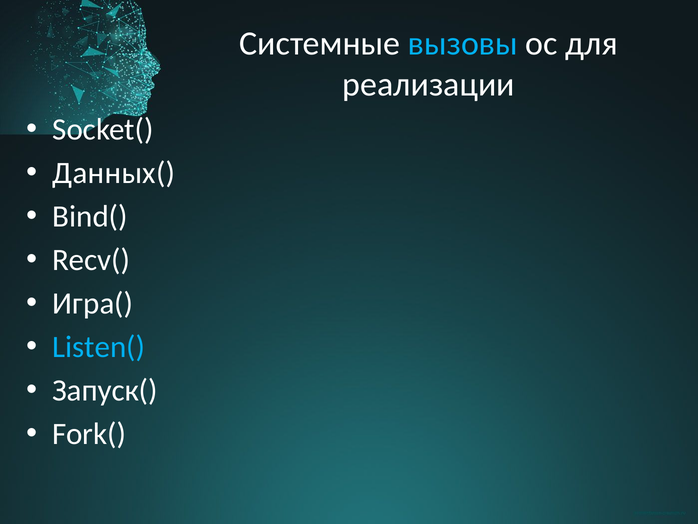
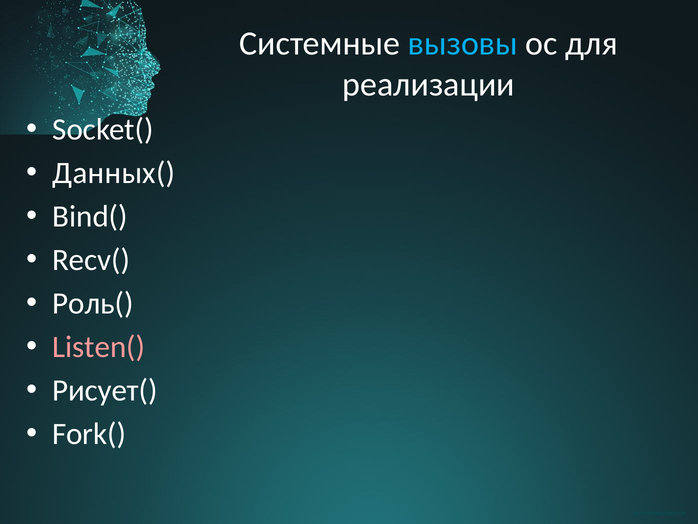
Игра(: Игра( -> Роль(
Listen( colour: light blue -> pink
Запуск(: Запуск( -> Рисует(
